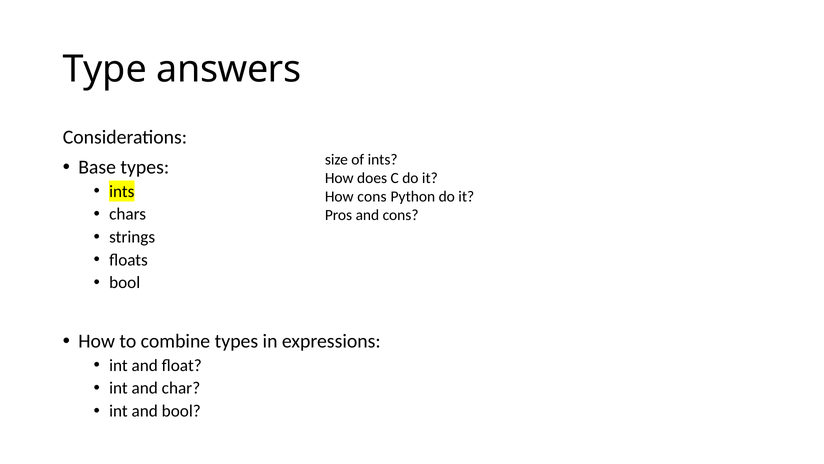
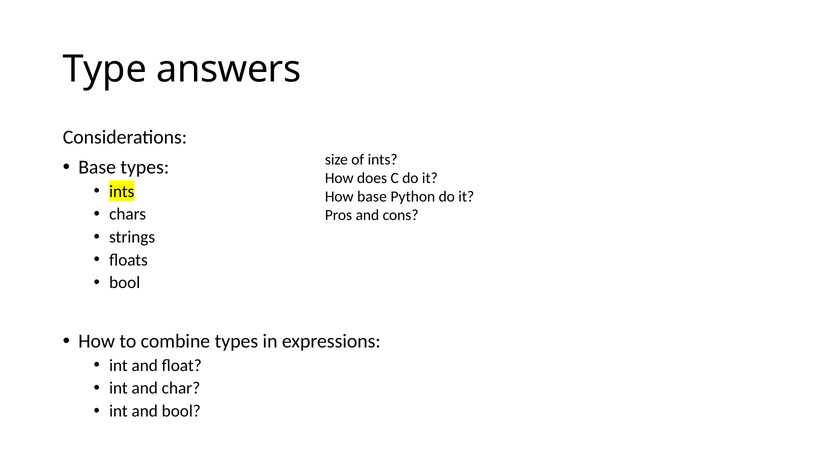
How cons: cons -> base
